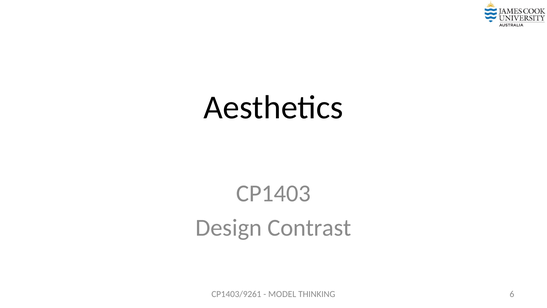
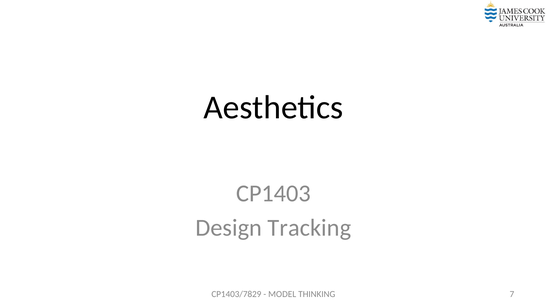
Contrast: Contrast -> Tracking
CP1403/9261: CP1403/9261 -> CP1403/7829
6: 6 -> 7
